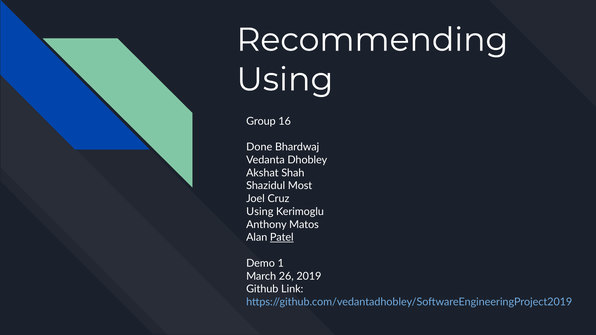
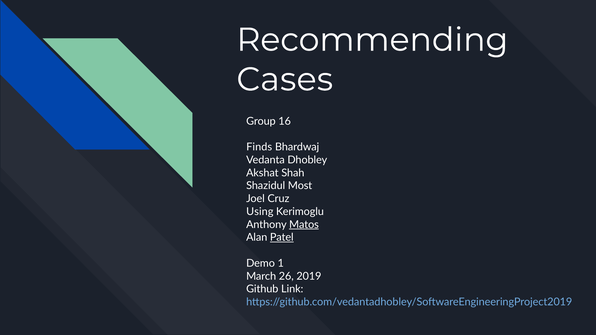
Using at (285, 80): Using -> Cases
Done: Done -> Finds
Matos underline: none -> present
